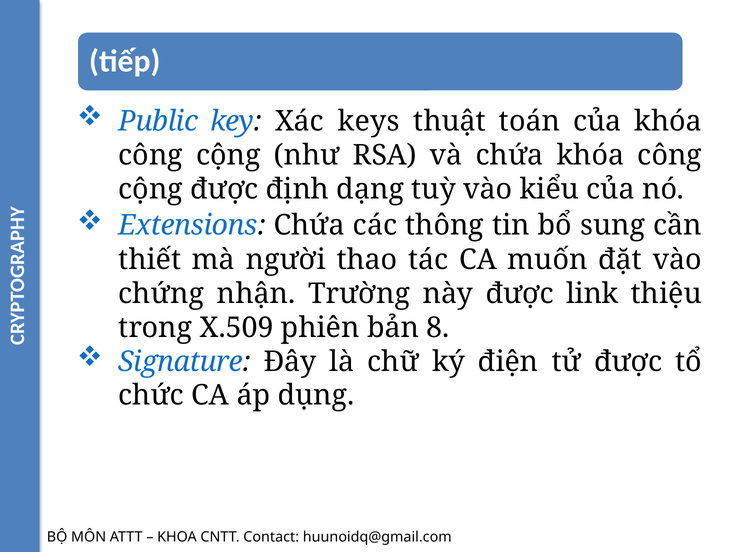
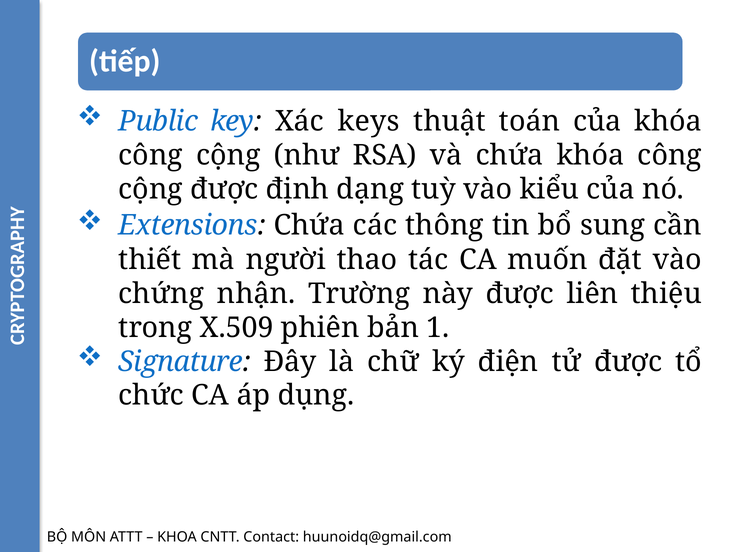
link: link -> liên
8: 8 -> 1
